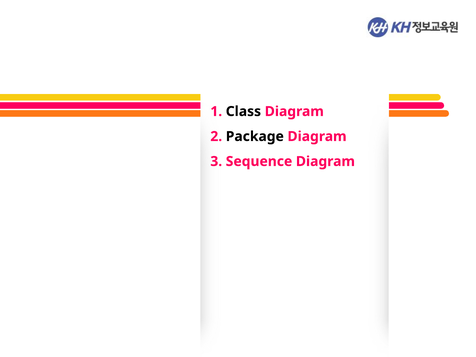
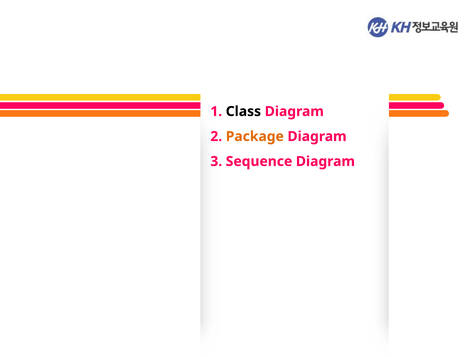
Package colour: black -> orange
